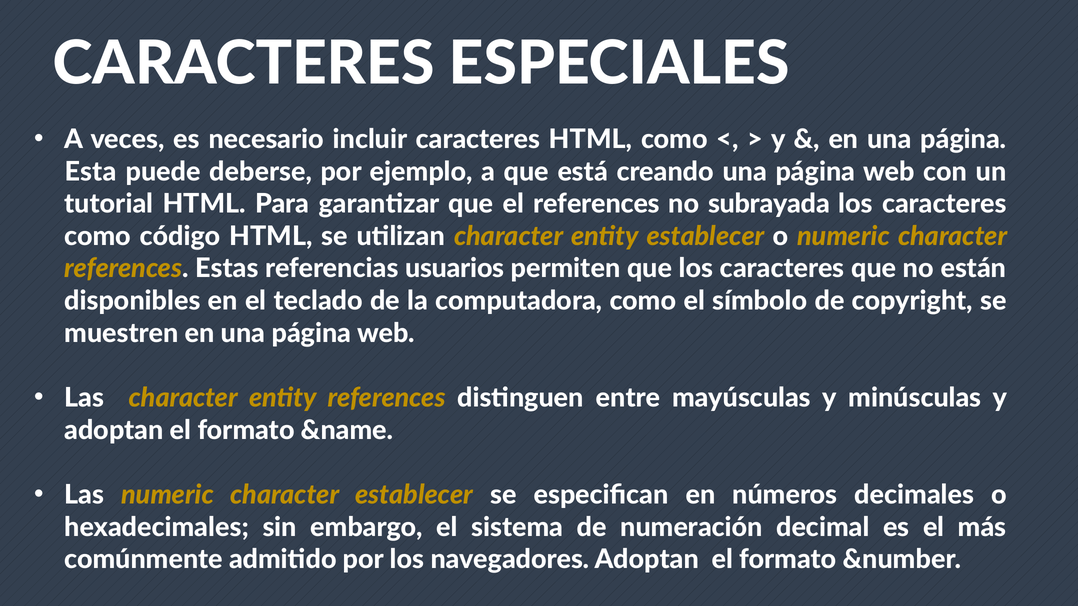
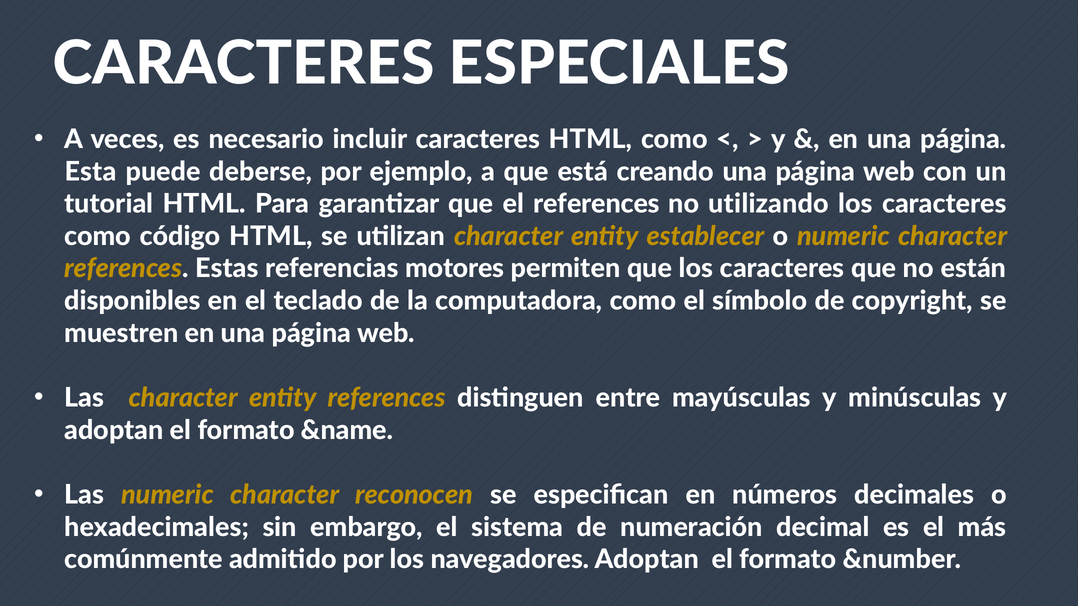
subrayada: subrayada -> utilizando
usuarios: usuarios -> motores
character establecer: establecer -> reconocen
